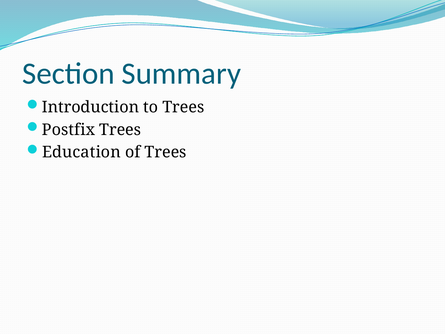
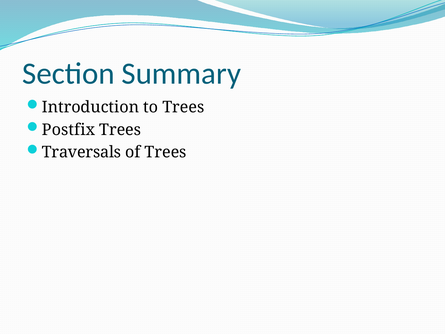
Education: Education -> Traversals
